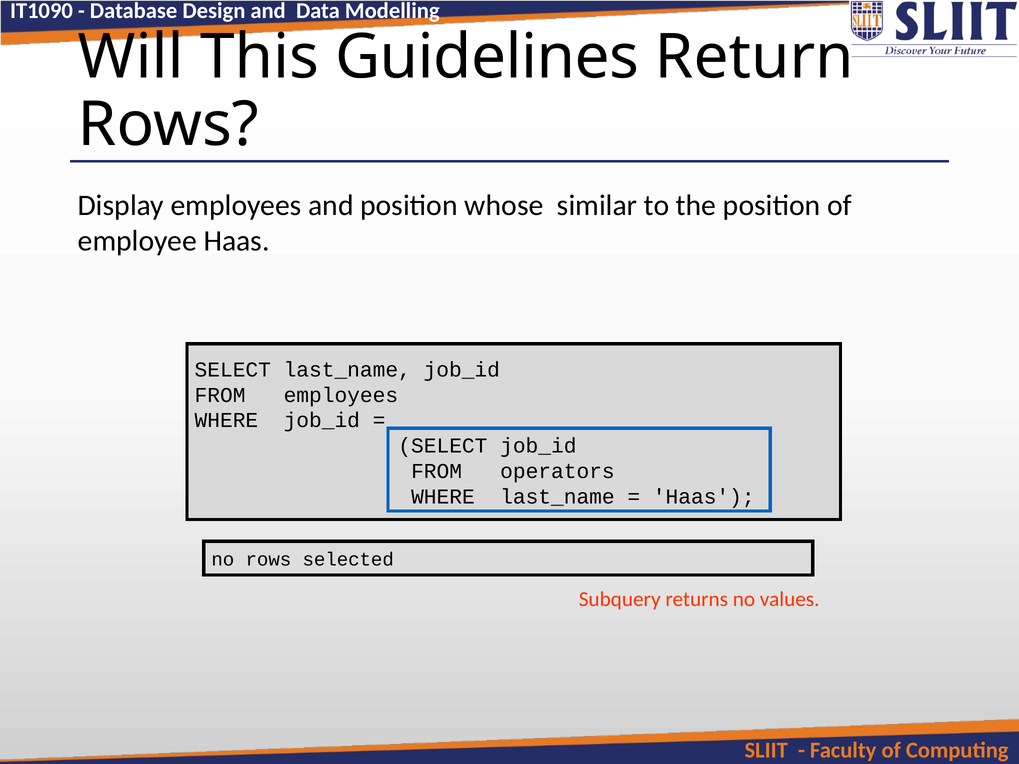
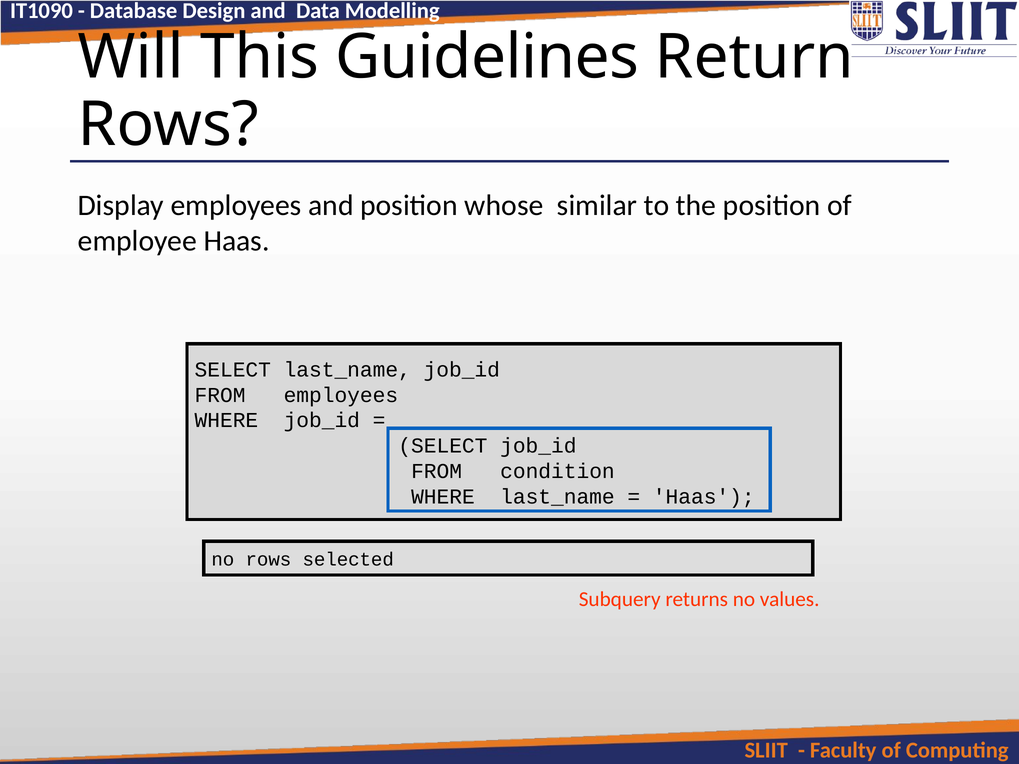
operators: operators -> condition
